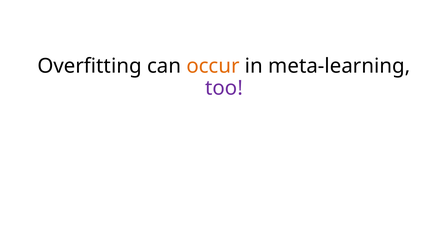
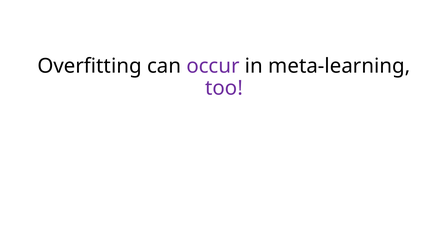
occur colour: orange -> purple
